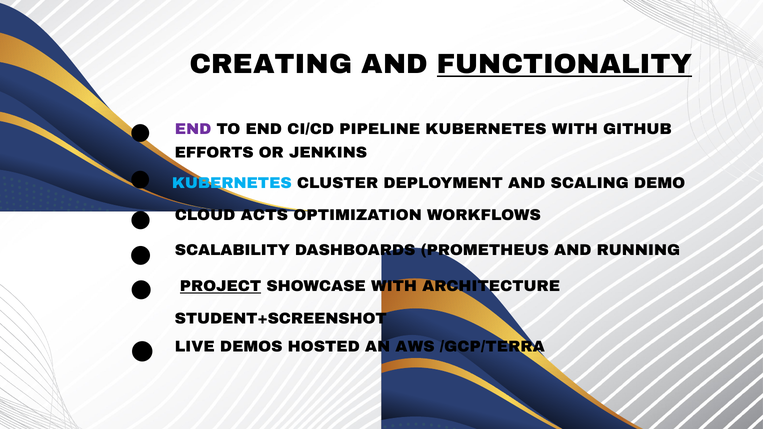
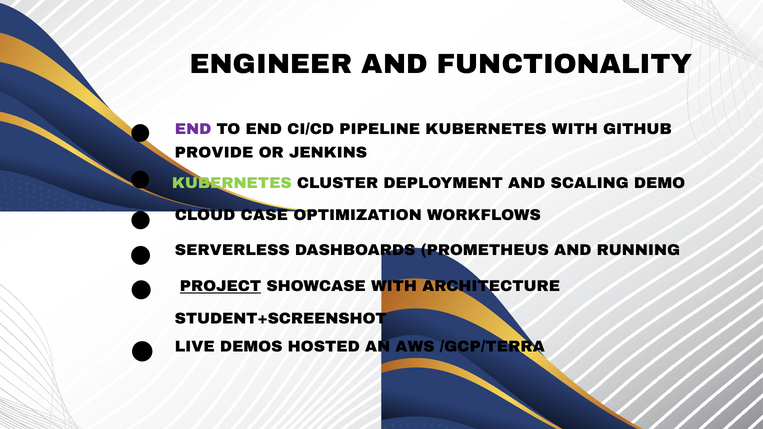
CREATING: CREATING -> ENGINEER
FUNCTIONALITY underline: present -> none
EFFORTS: EFFORTS -> PROVIDE
KUBERNETES at (232, 183) colour: light blue -> light green
ACTS: ACTS -> CASE
SCALABILITY: SCALABILITY -> SERVERLESS
